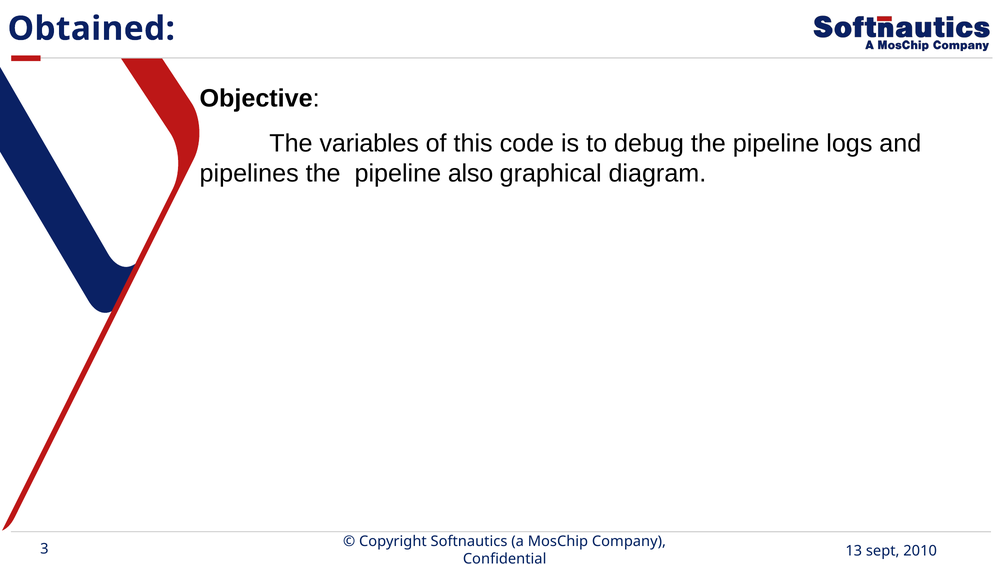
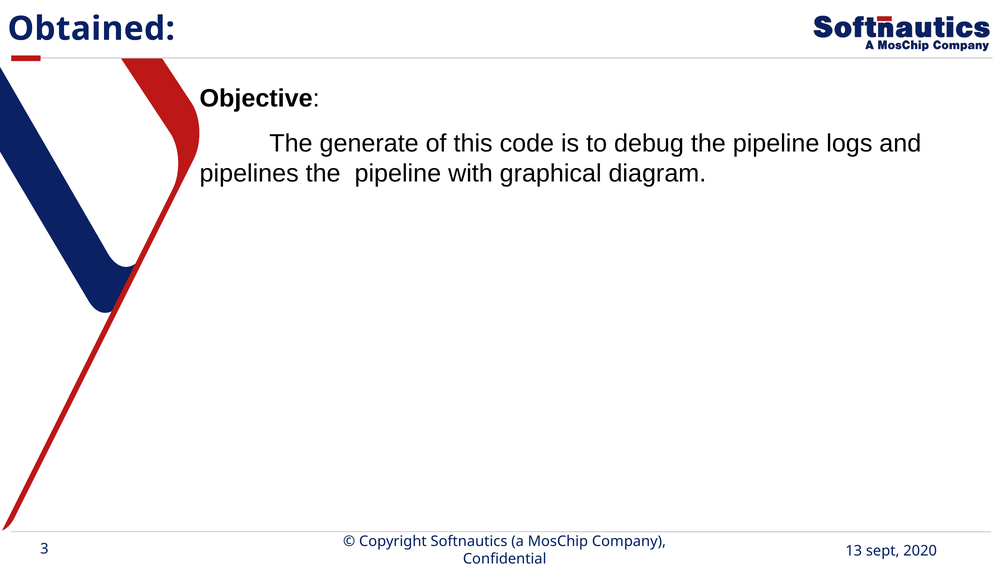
variables: variables -> generate
also: also -> with
2010: 2010 -> 2020
